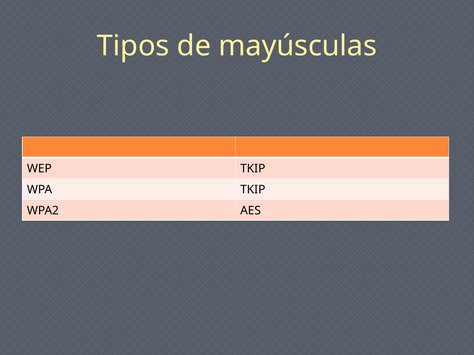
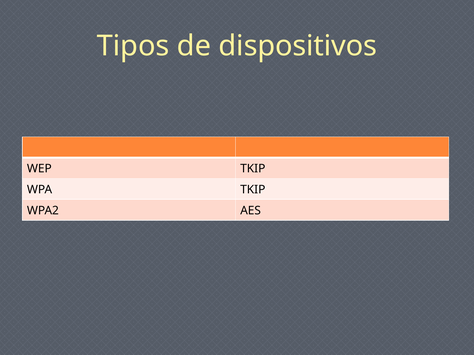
mayúsculas: mayúsculas -> dispositivos
